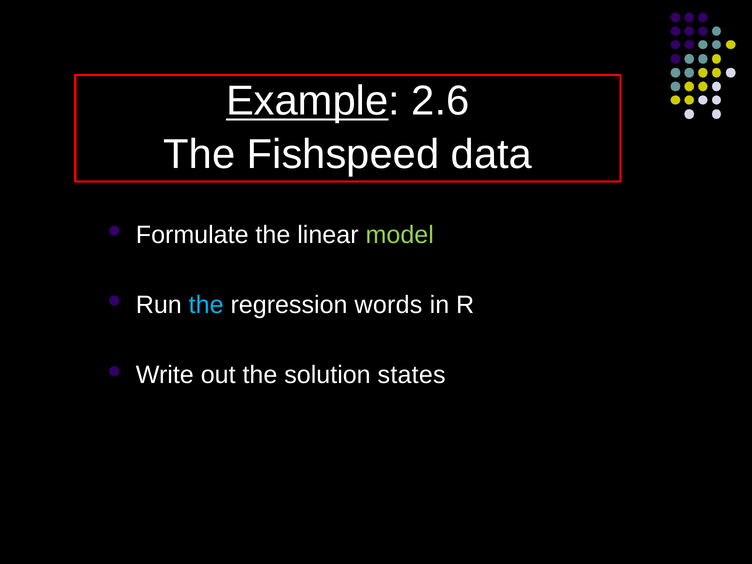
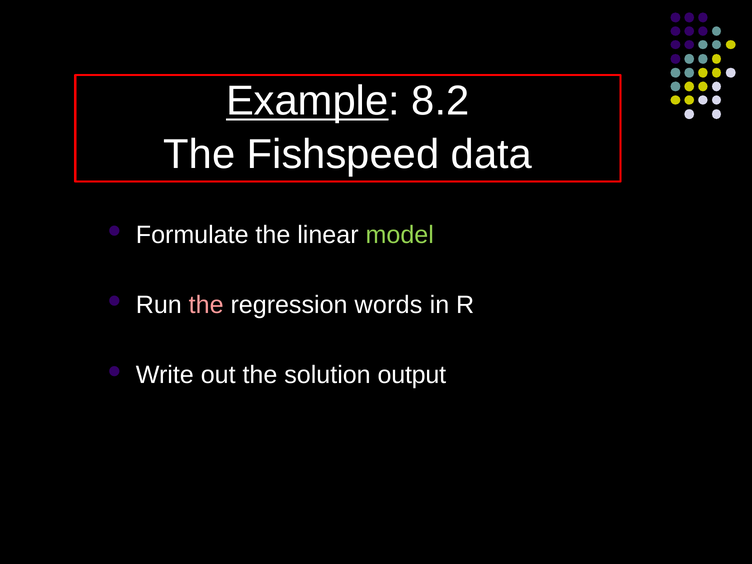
2.6: 2.6 -> 8.2
the at (206, 305) colour: light blue -> pink
states: states -> output
